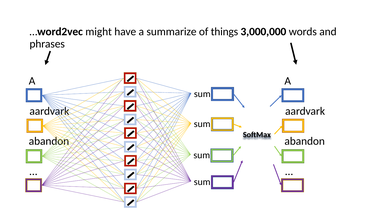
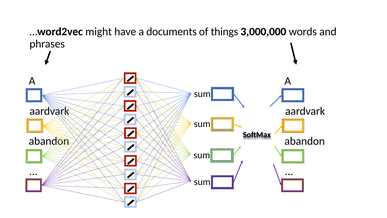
summarize: summarize -> documents
